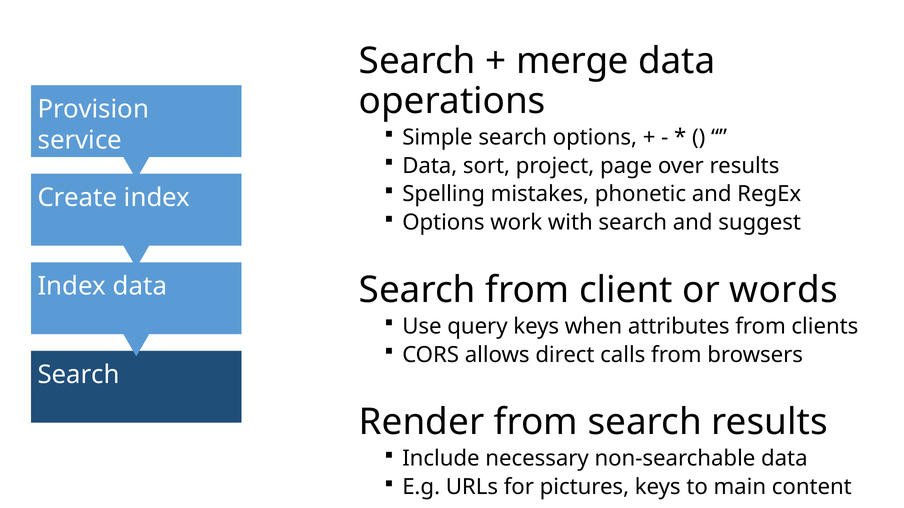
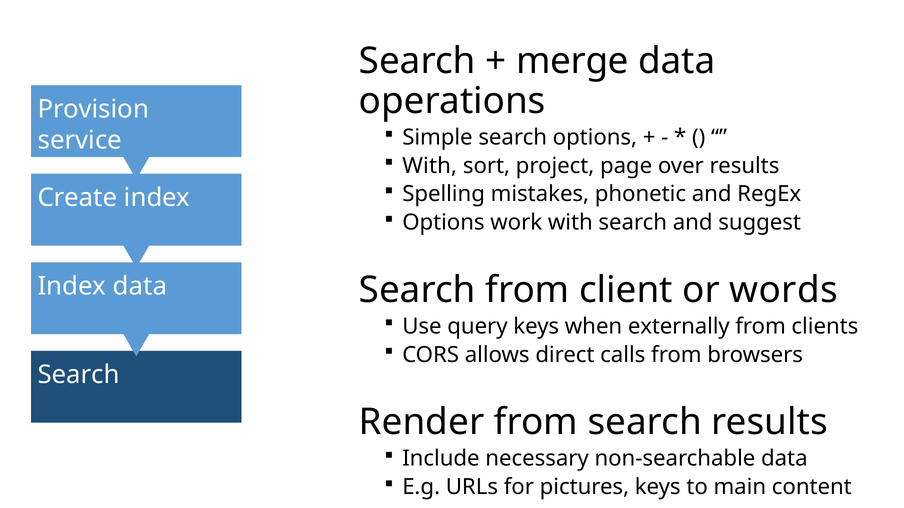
Data at (430, 166): Data -> With
attributes: attributes -> externally
